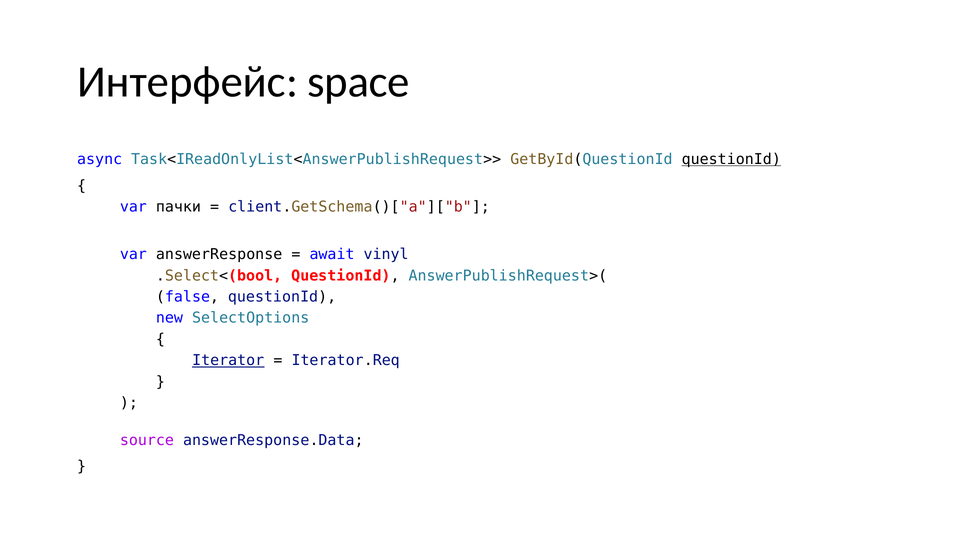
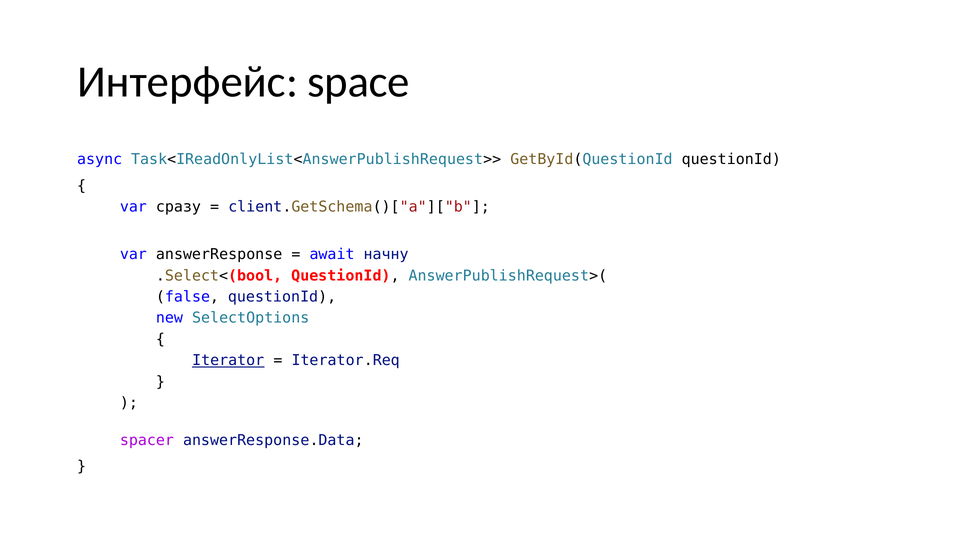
questionId at (731, 159) underline: present -> none
пачки: пачки -> сразу
vinyl: vinyl -> начну
source: source -> spacer
